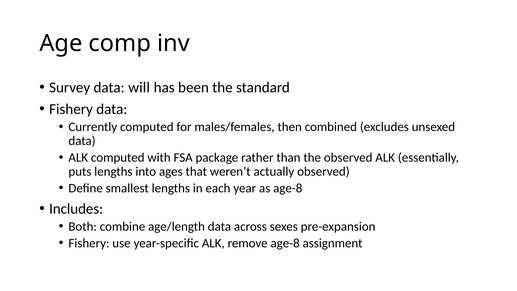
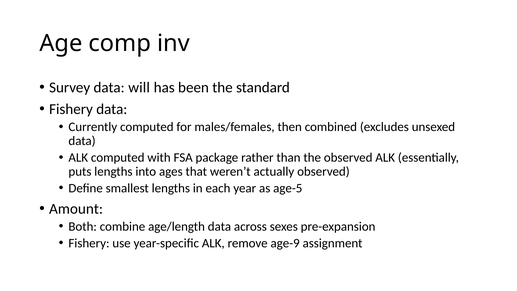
as age-8: age-8 -> age-5
Includes: Includes -> Amount
remove age-8: age-8 -> age-9
